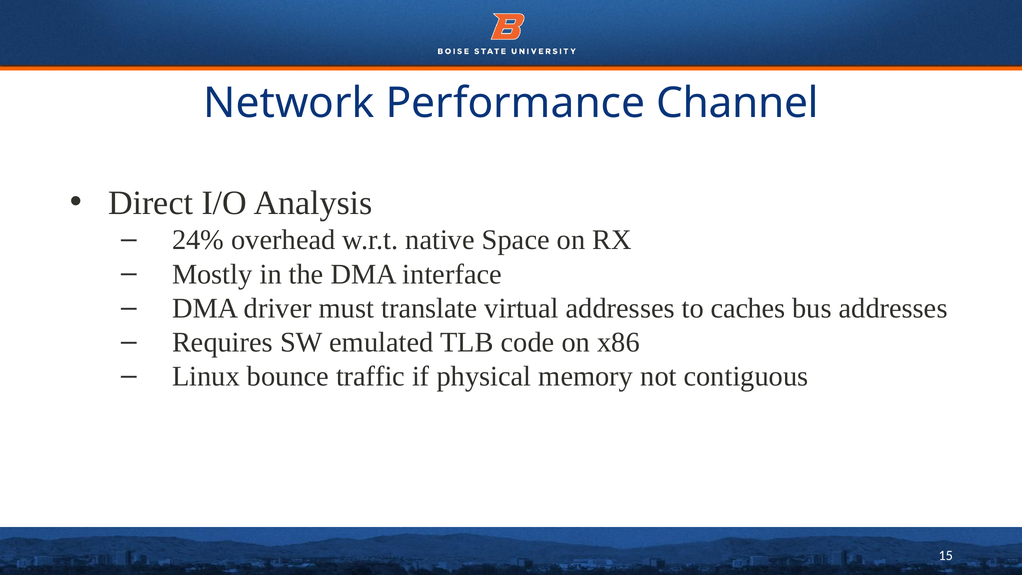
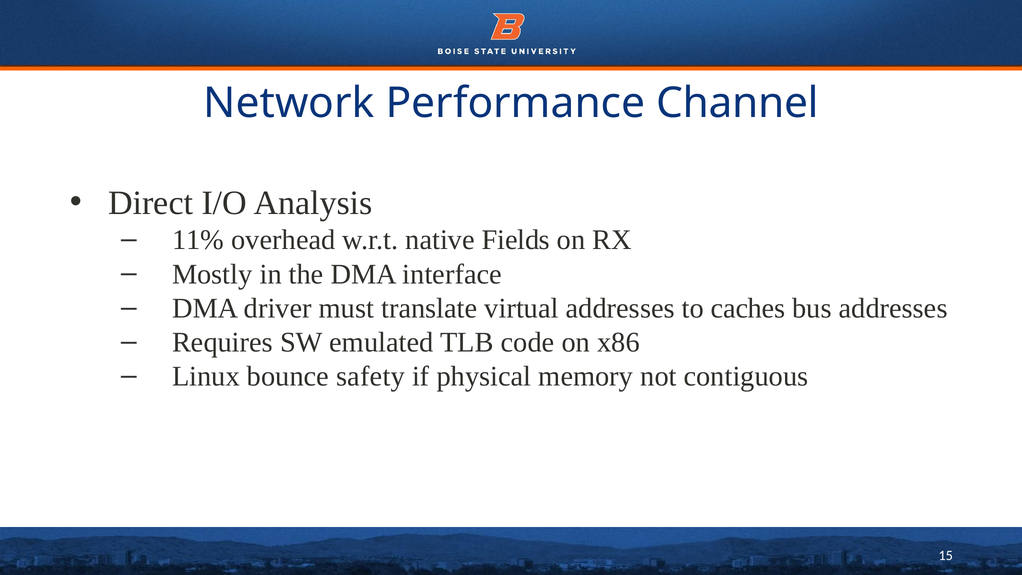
24%: 24% -> 11%
Space: Space -> Fields
traffic: traffic -> safety
